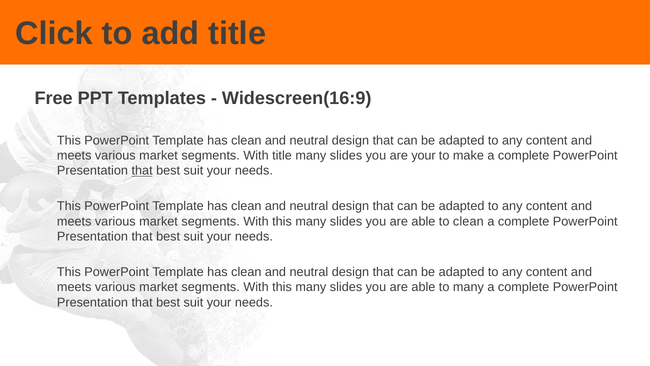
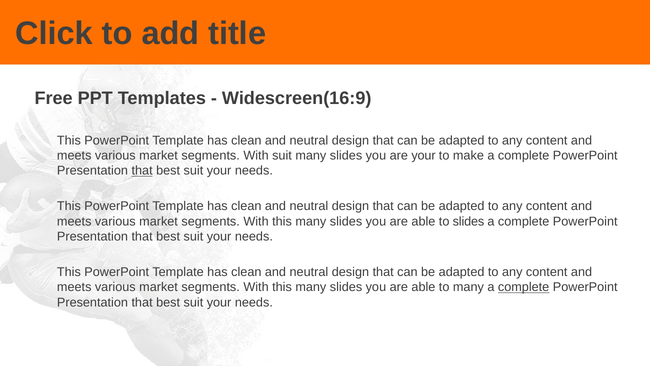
With title: title -> suit
to clean: clean -> slides
complete at (524, 287) underline: none -> present
